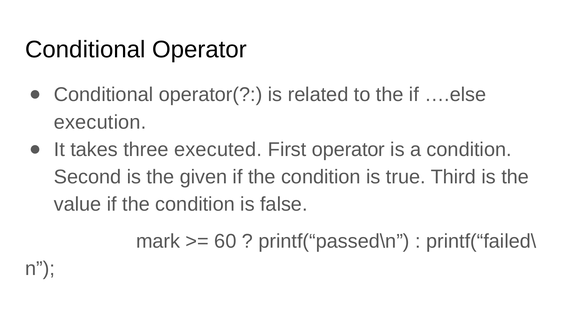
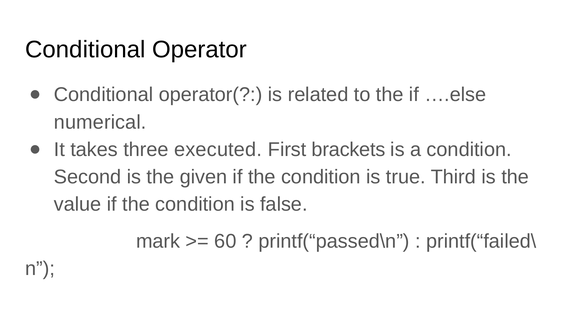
execution: execution -> numerical
First operator: operator -> brackets
